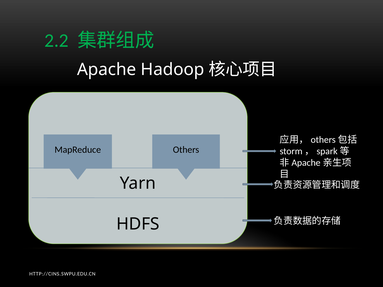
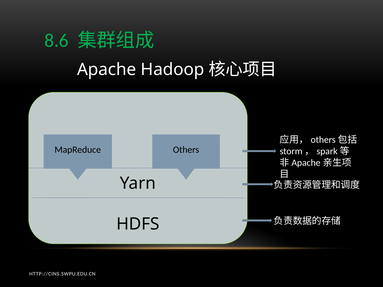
2.2: 2.2 -> 8.6
